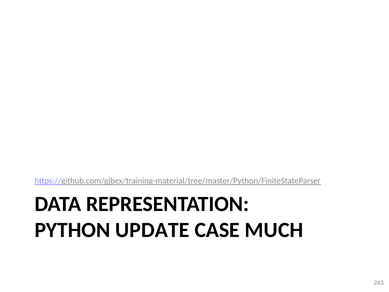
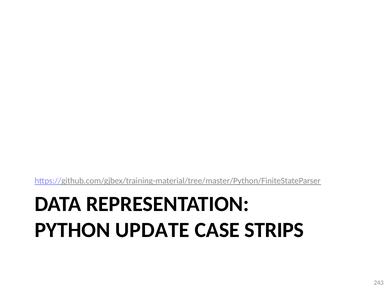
MUCH: MUCH -> STRIPS
